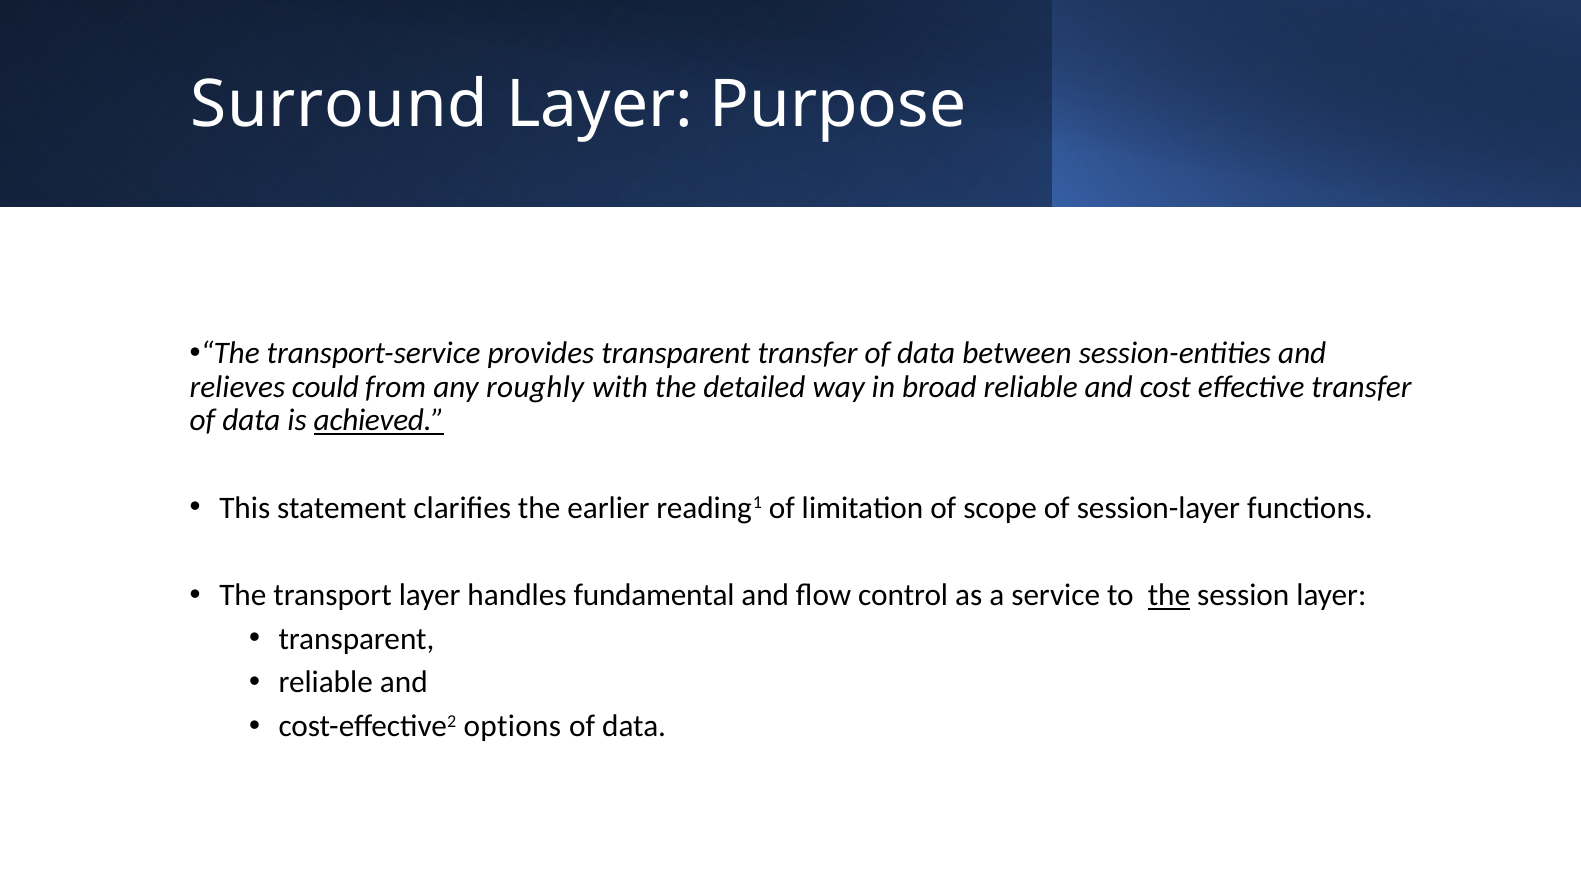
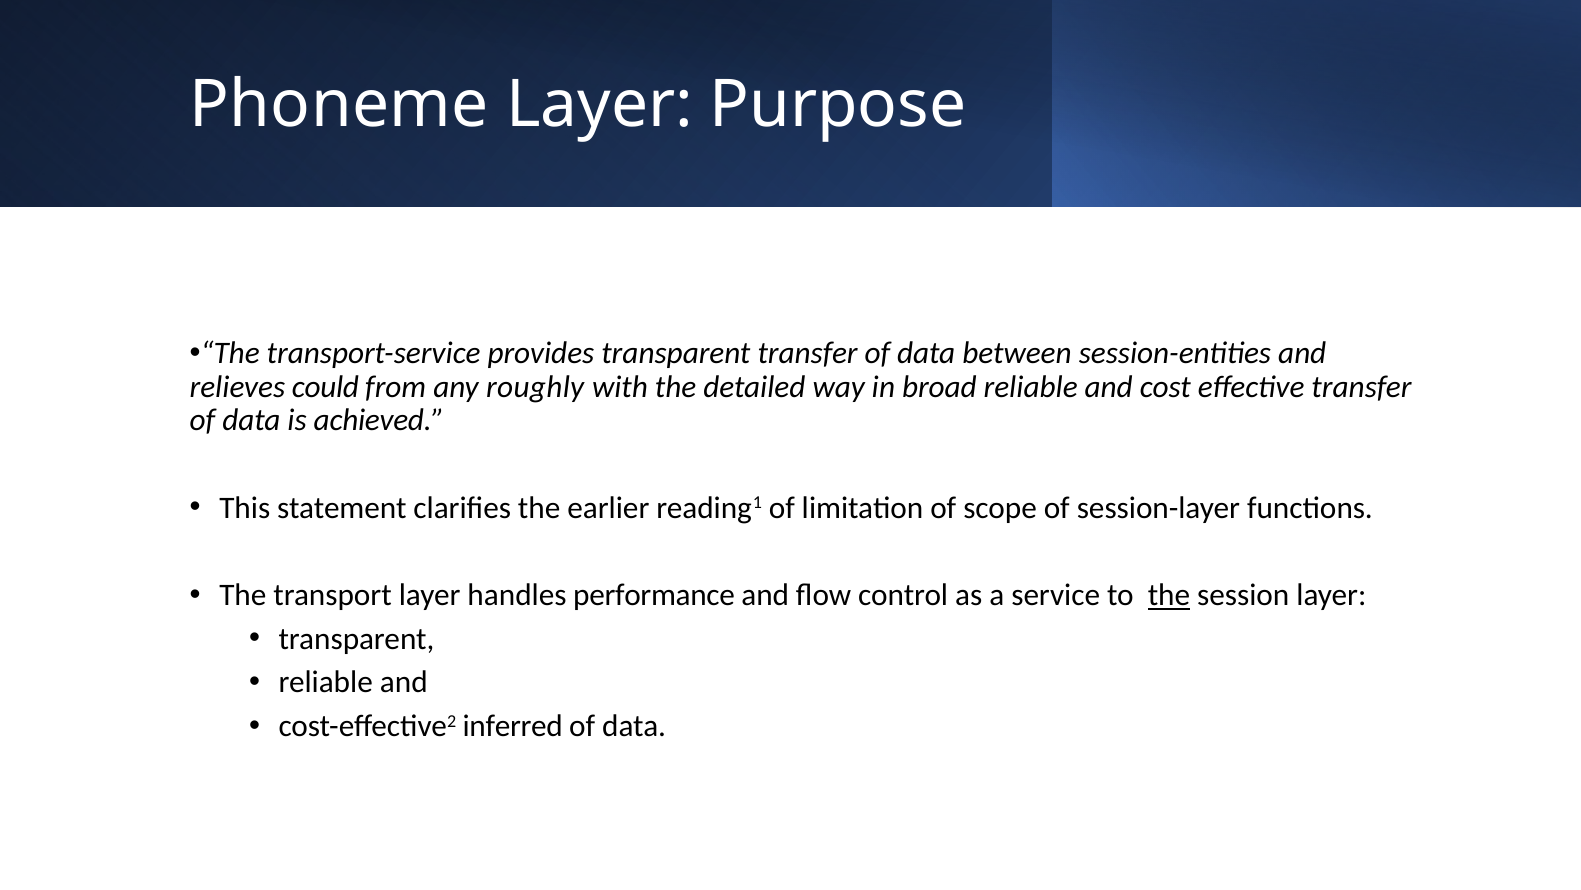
Surround: Surround -> Phoneme
achieved underline: present -> none
fundamental: fundamental -> performance
options: options -> inferred
